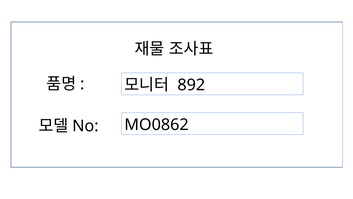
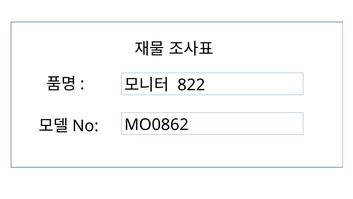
892: 892 -> 822
